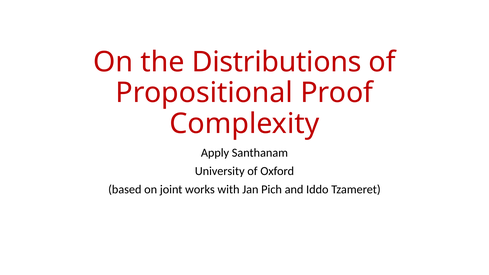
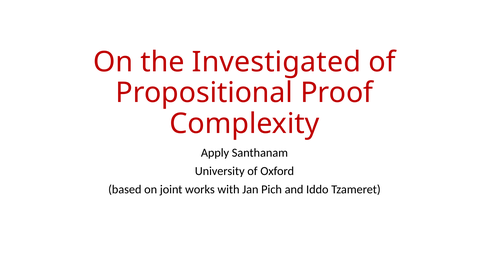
Distributions: Distributions -> Investigated
